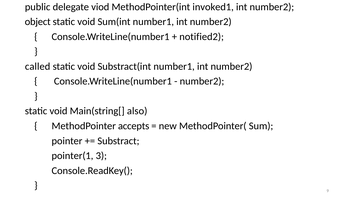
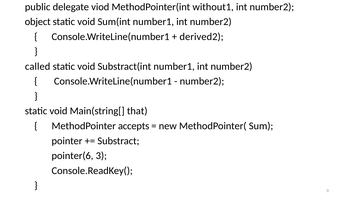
invoked1: invoked1 -> without1
notified2: notified2 -> derived2
also: also -> that
pointer(1: pointer(1 -> pointer(6
